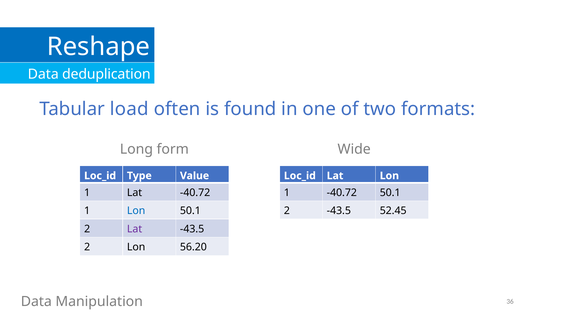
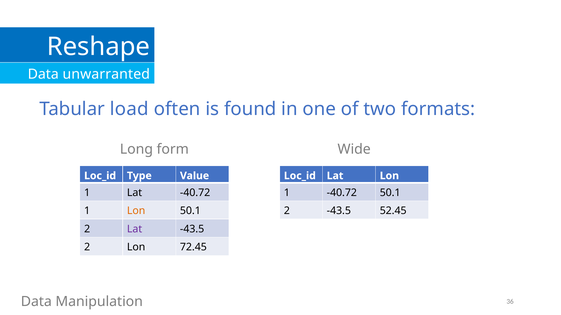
deduplication: deduplication -> unwarranted
Lon at (136, 211) colour: blue -> orange
56.20: 56.20 -> 72.45
